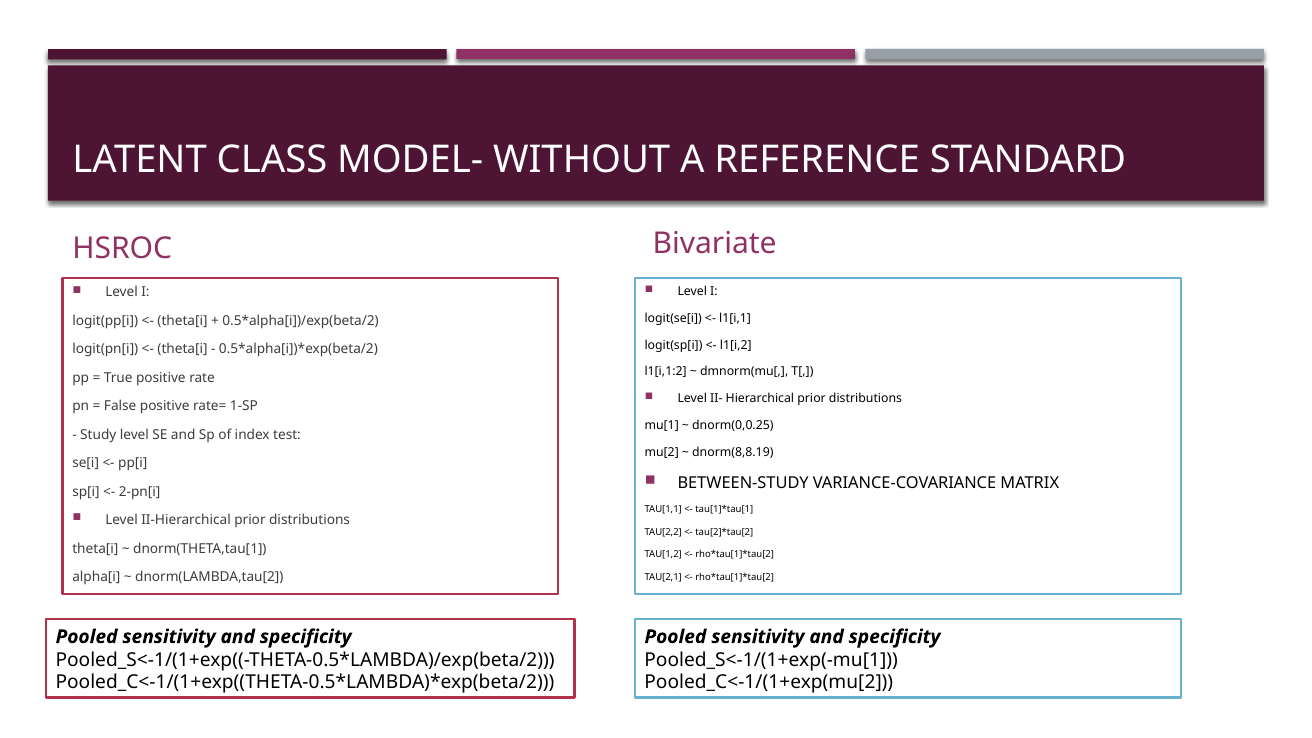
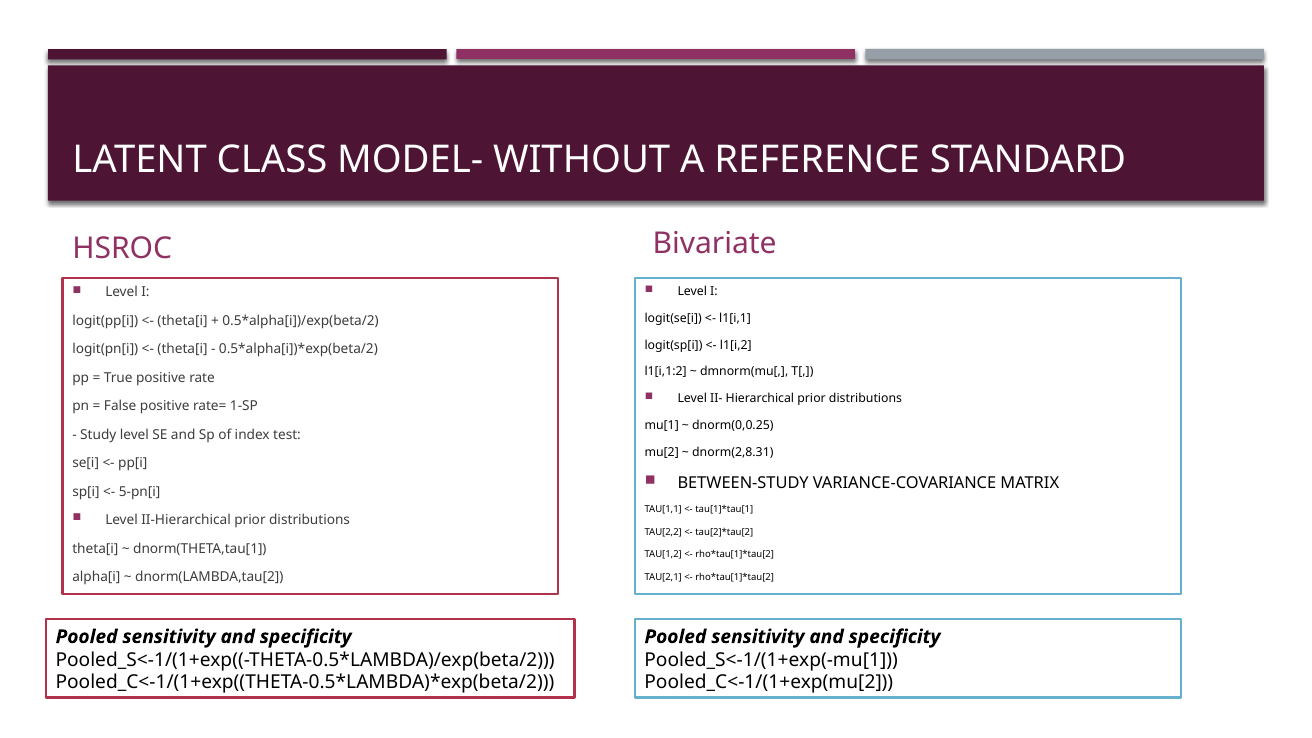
dnorm(8,8.19: dnorm(8,8.19 -> dnorm(2,8.31
2-pn[i: 2-pn[i -> 5-pn[i
